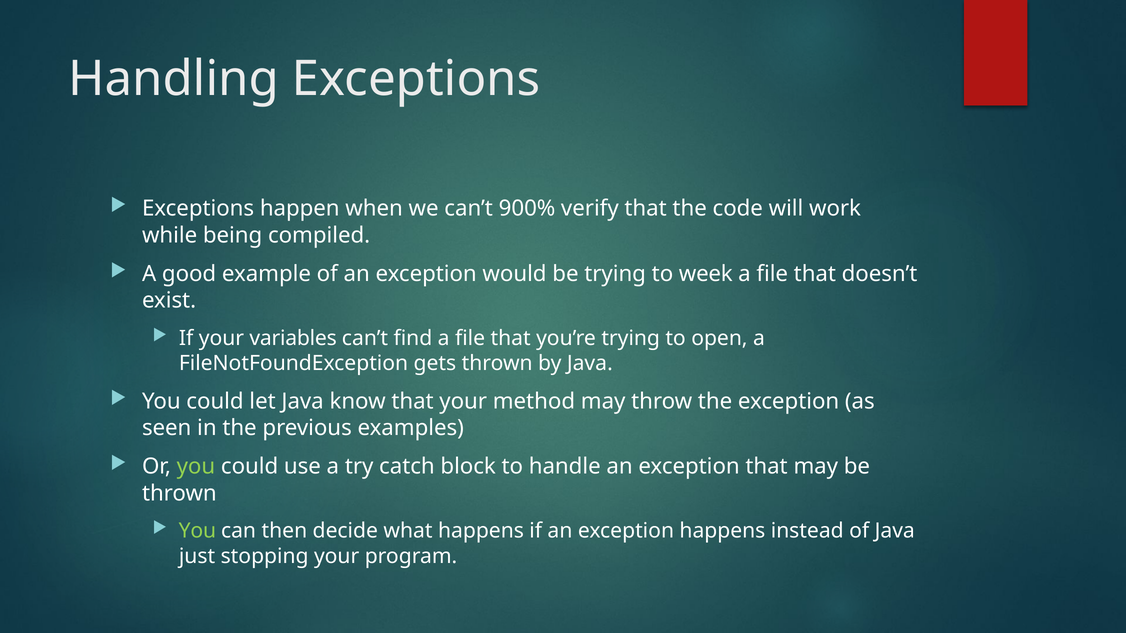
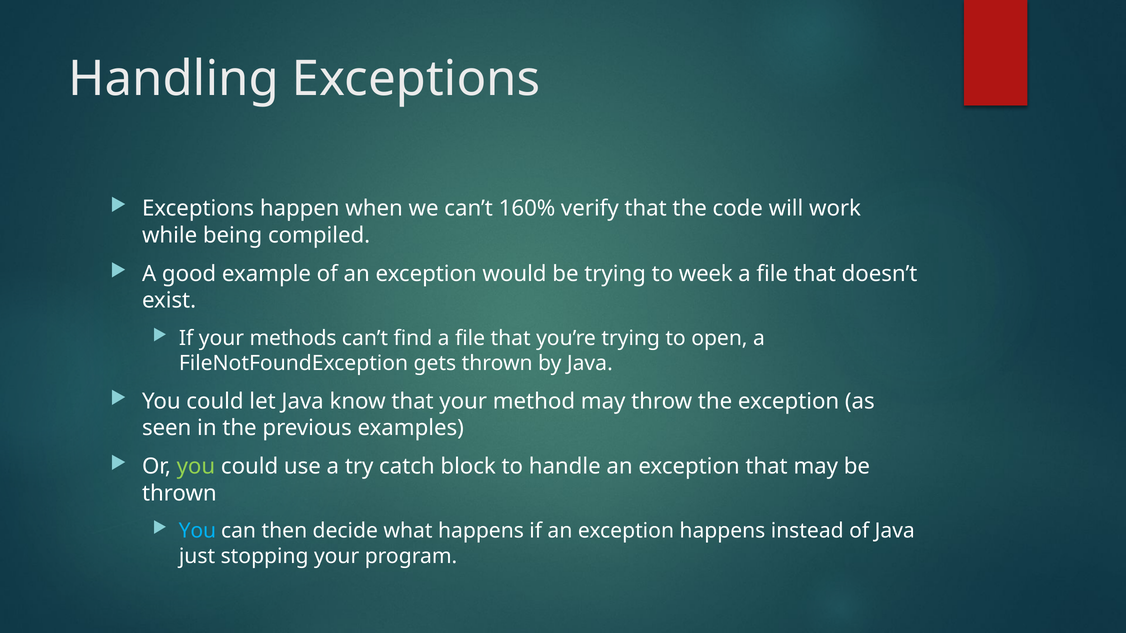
900%: 900% -> 160%
variables: variables -> methods
You at (197, 531) colour: light green -> light blue
